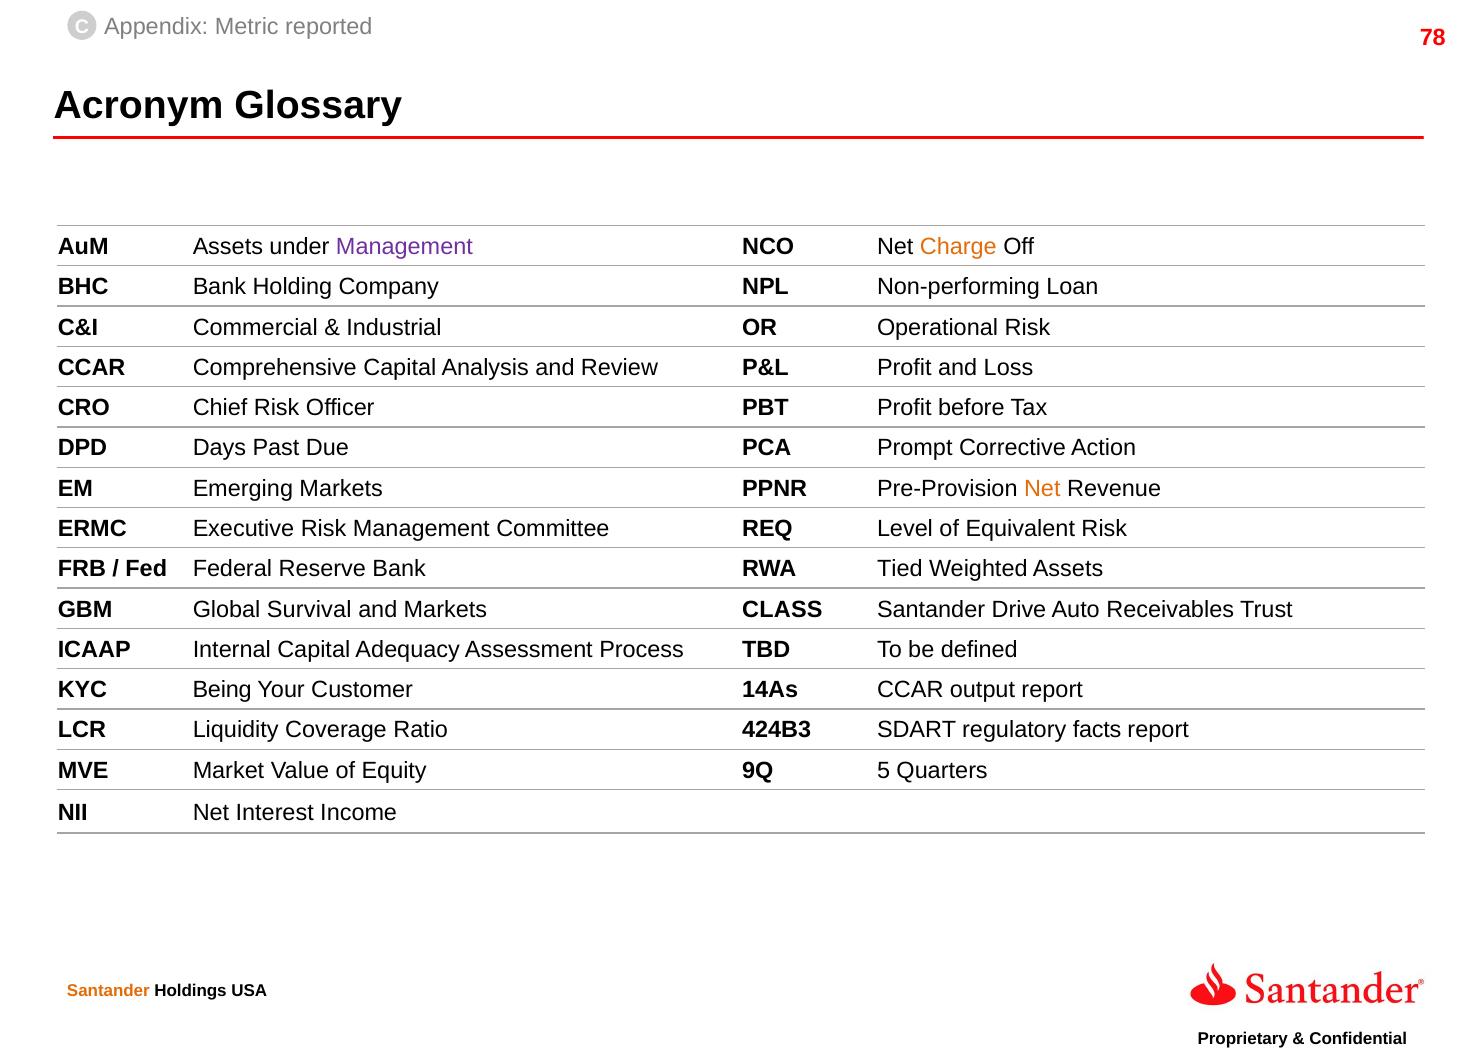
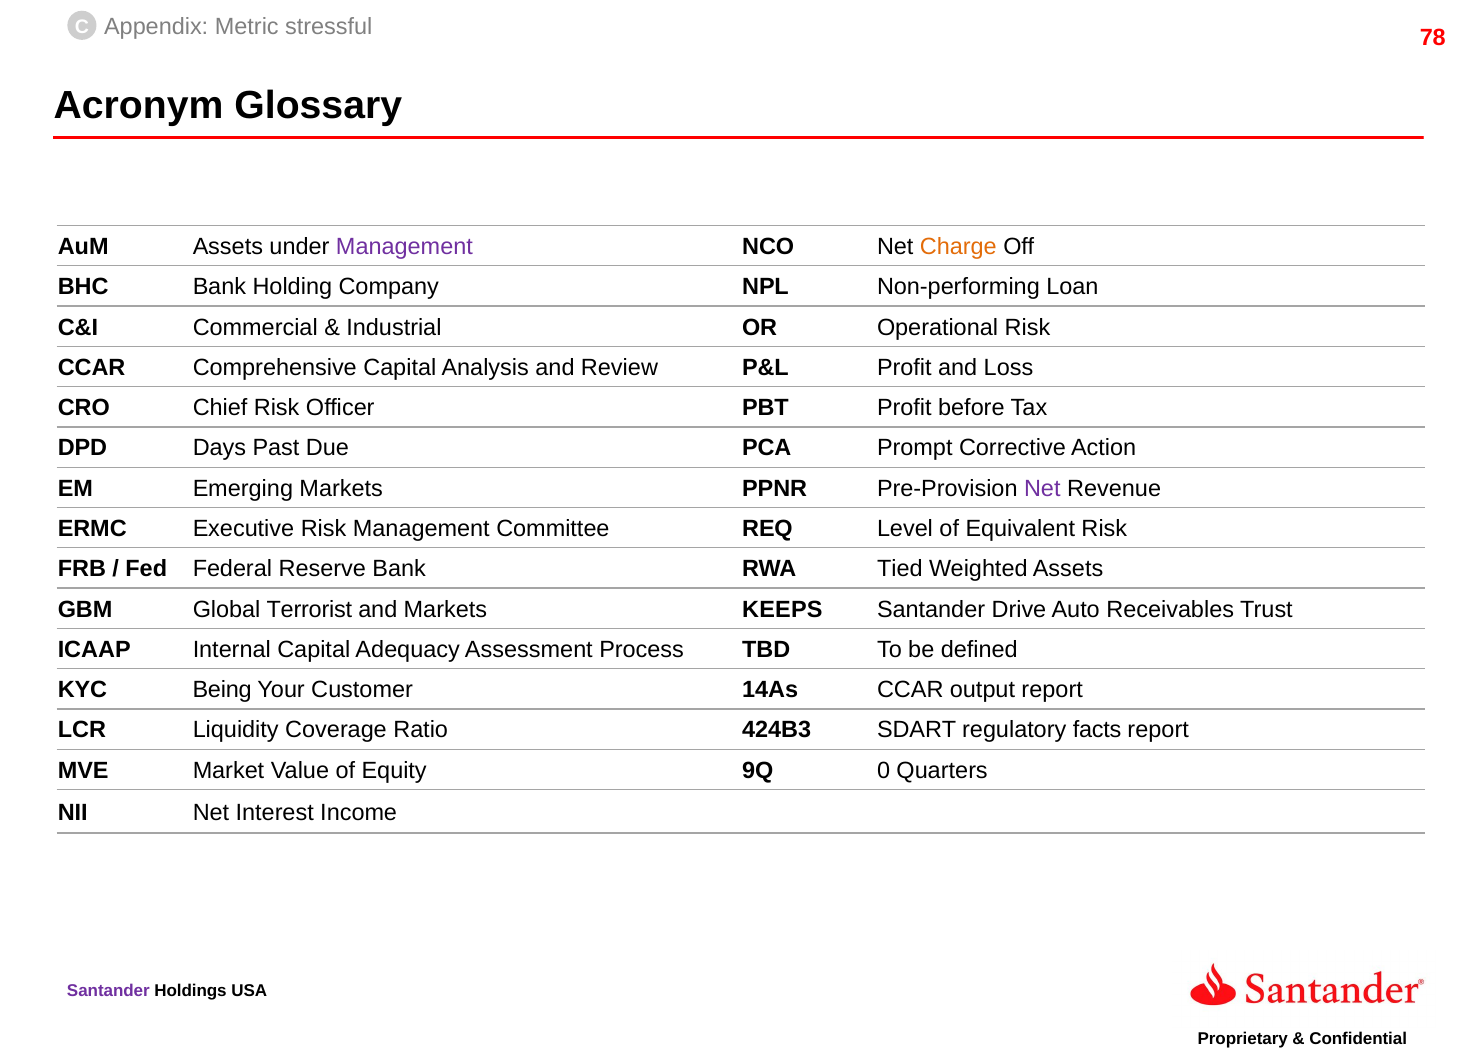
reported: reported -> stressful
Net at (1042, 488) colour: orange -> purple
Survival: Survival -> Terrorist
CLASS: CLASS -> KEEPS
5: 5 -> 0
Santander at (108, 991) colour: orange -> purple
